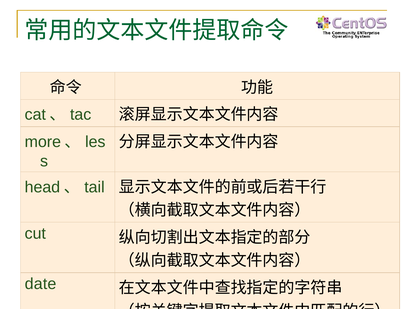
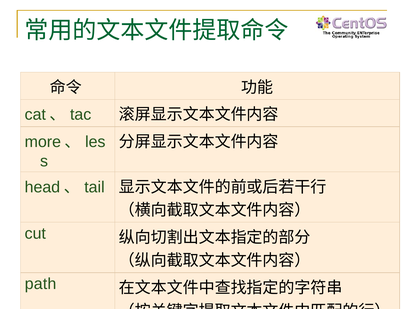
date: date -> path
